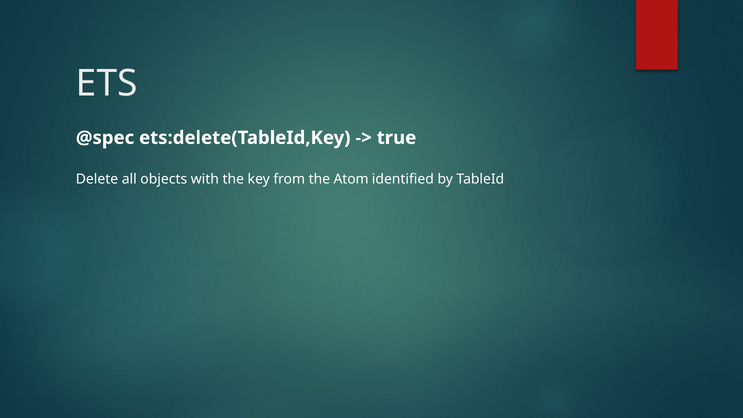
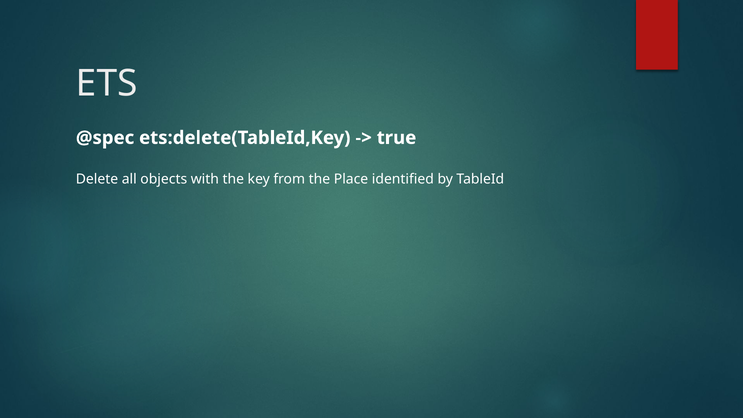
Atom: Atom -> Place
